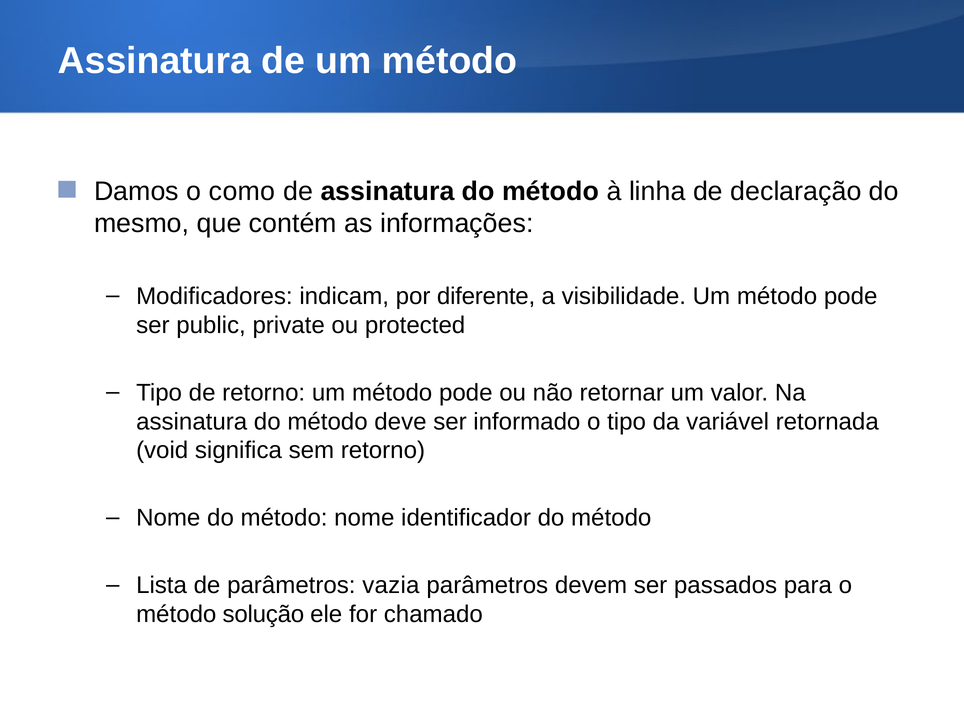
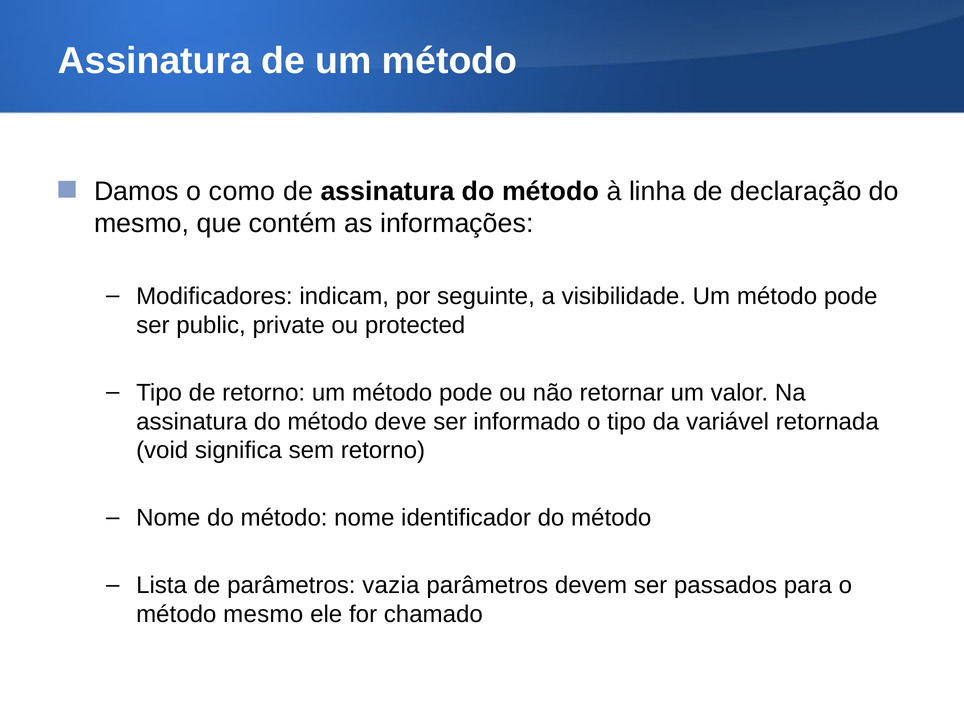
diferente: diferente -> seguinte
método solução: solução -> mesmo
